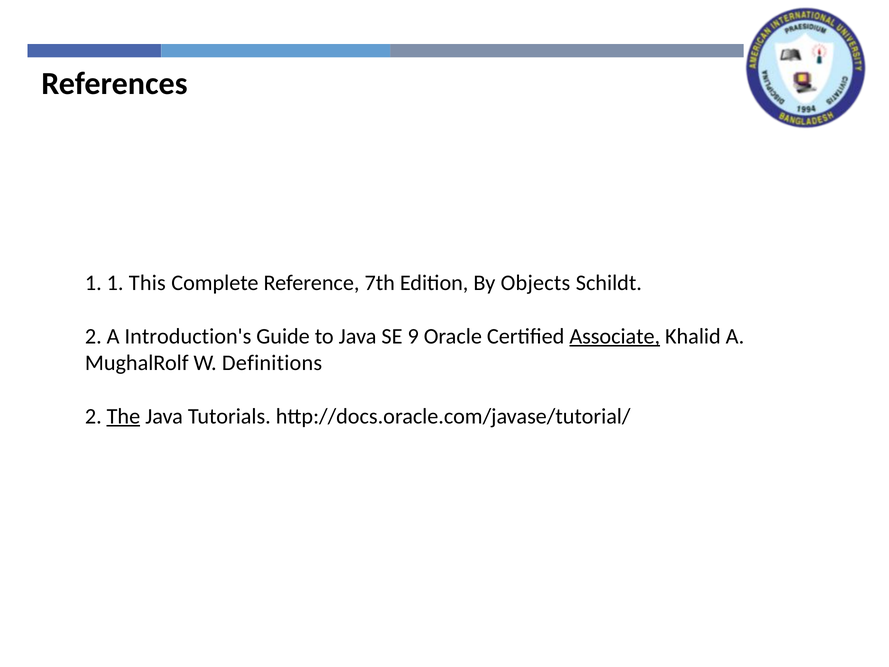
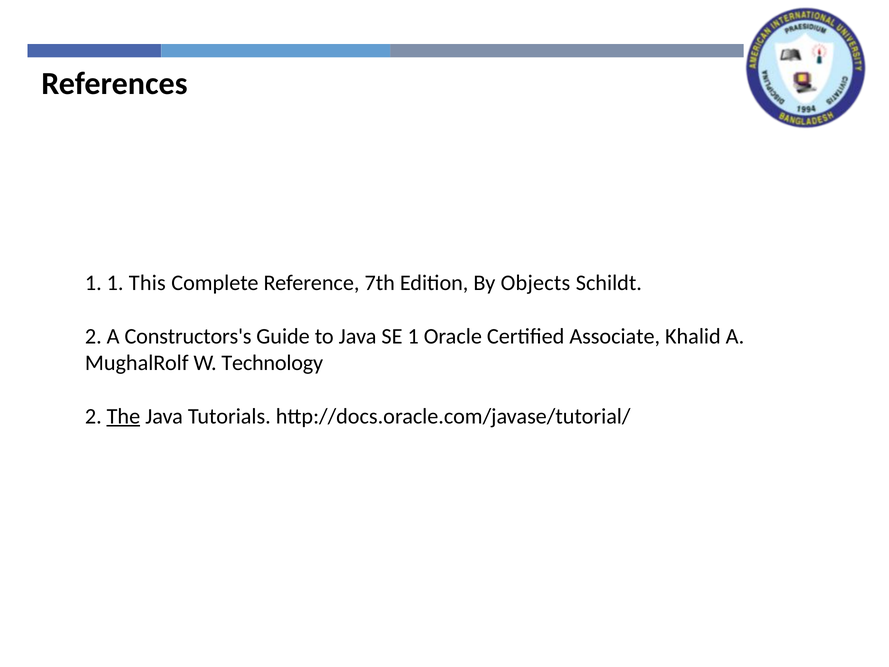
Introduction's: Introduction's -> Constructors's
SE 9: 9 -> 1
Associate underline: present -> none
Definitions: Definitions -> Technology
